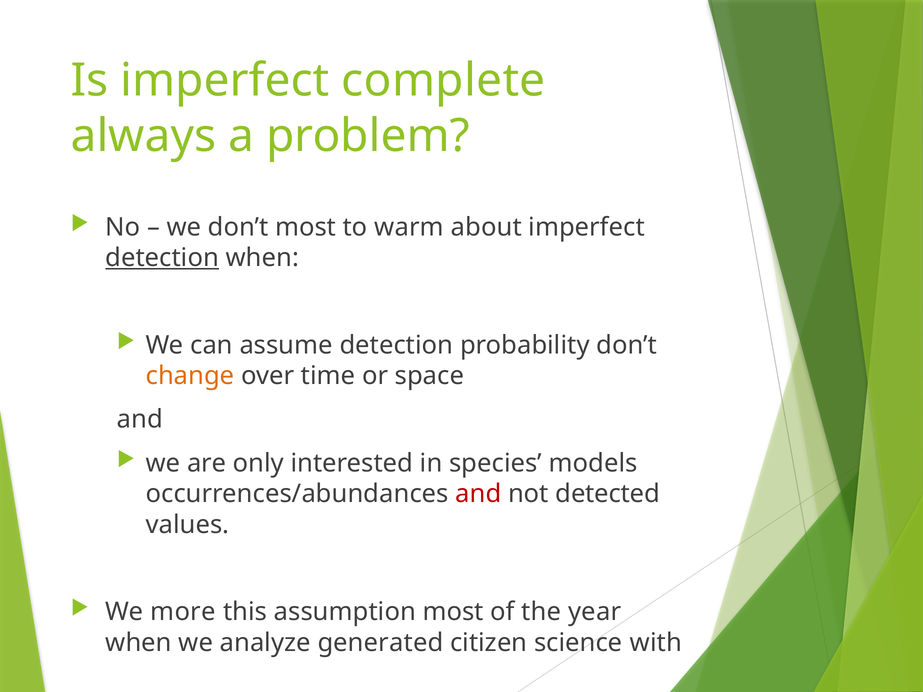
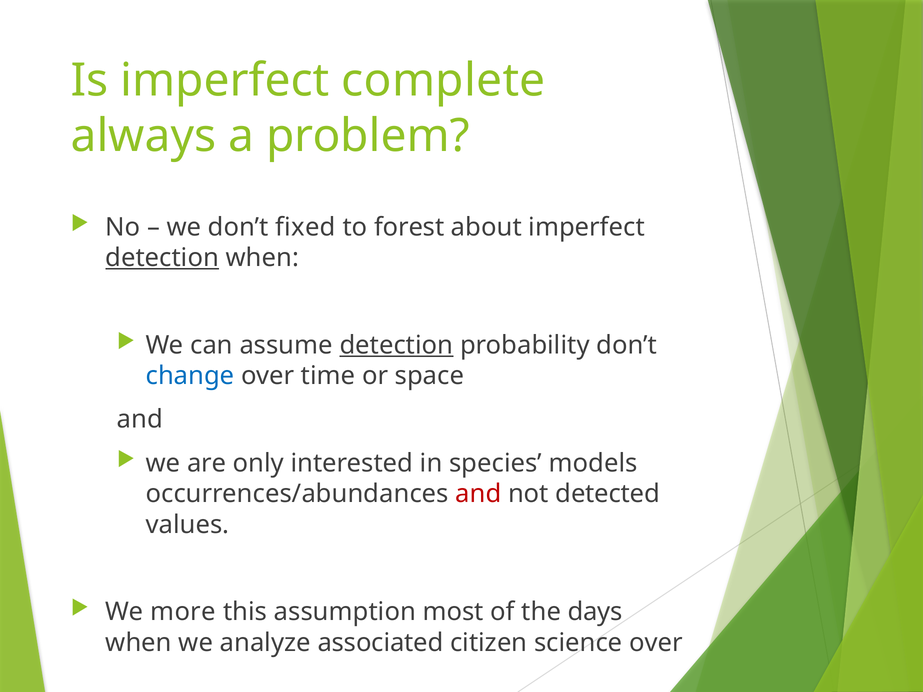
don’t most: most -> fixed
warm: warm -> forest
detection at (396, 345) underline: none -> present
change colour: orange -> blue
year: year -> days
generated: generated -> associated
science with: with -> over
